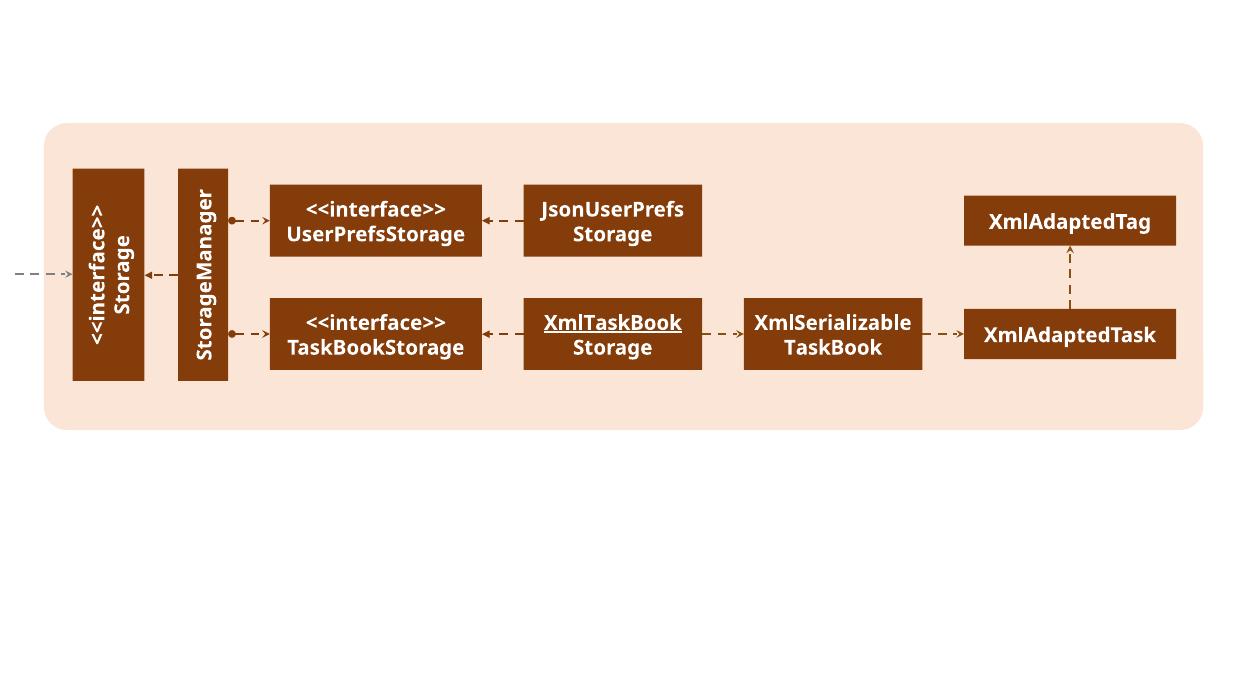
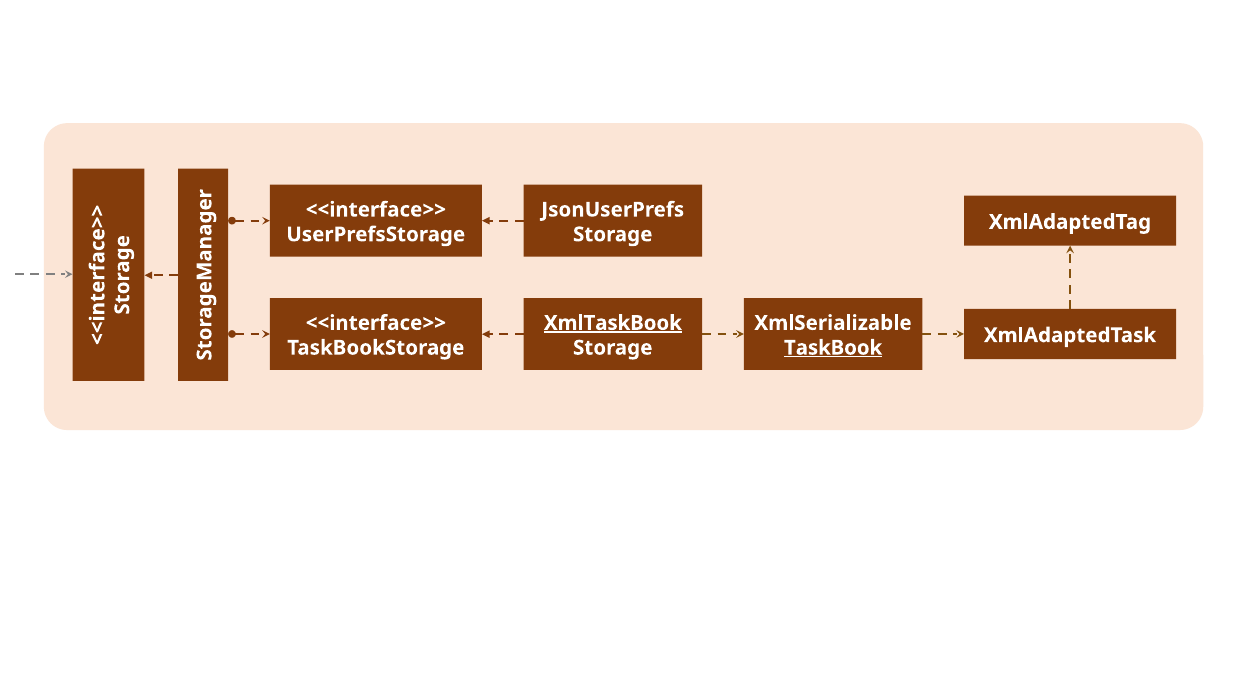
TaskBook underline: none -> present
